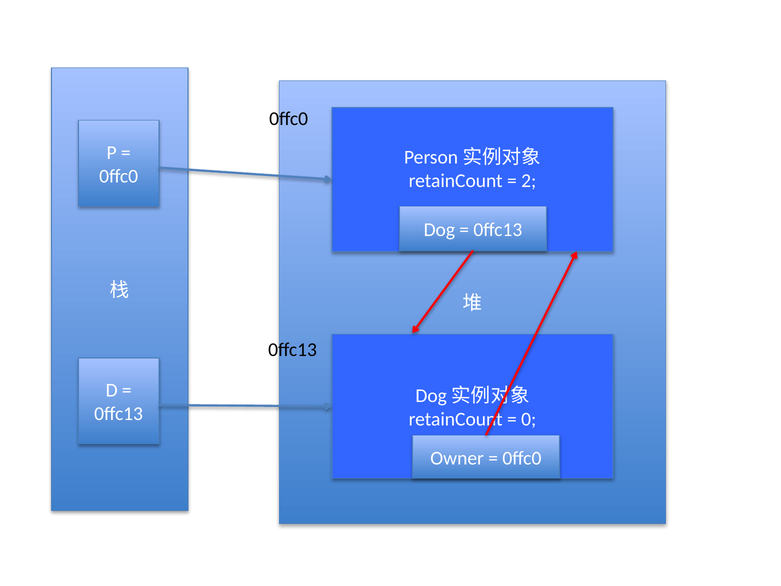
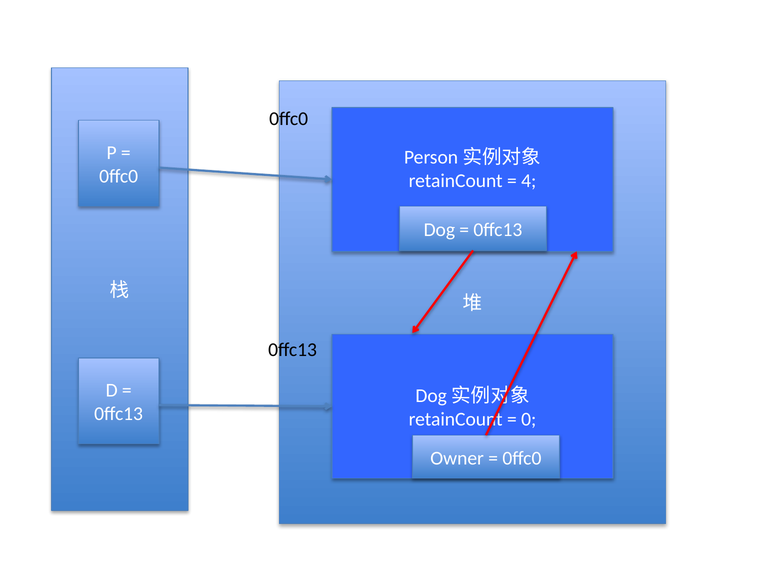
2: 2 -> 4
